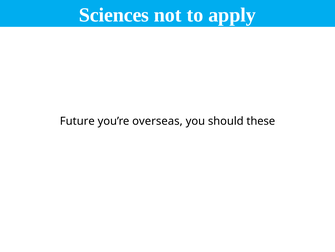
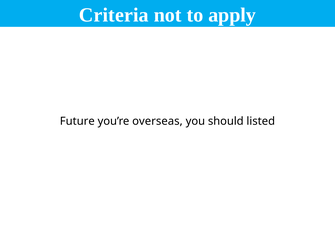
Sciences: Sciences -> Criteria
these: these -> listed
